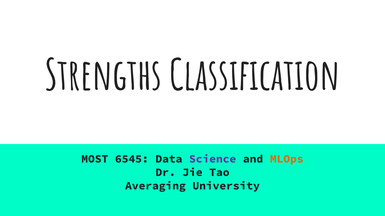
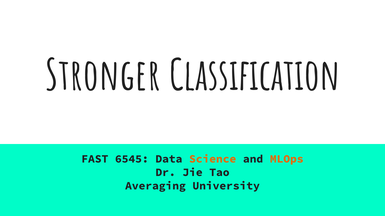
Strengths: Strengths -> Stronger
MOST: MOST -> FAST
Science colour: purple -> orange
